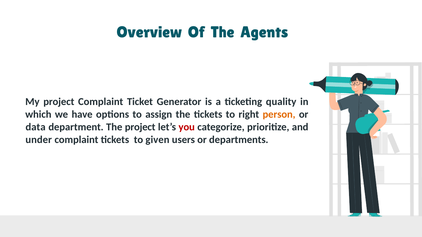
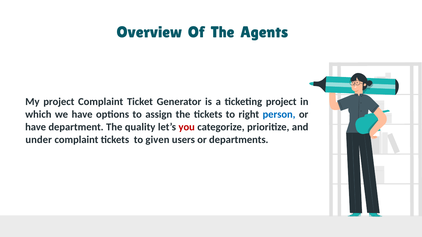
ticketing quality: quality -> project
person colour: orange -> blue
data at (36, 127): data -> have
The project: project -> quality
